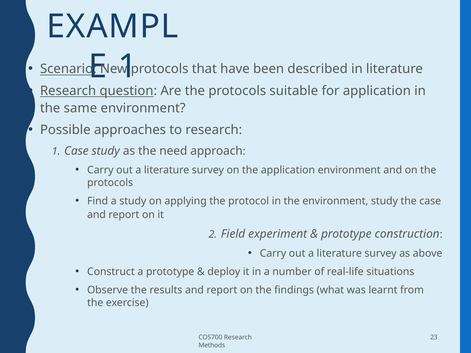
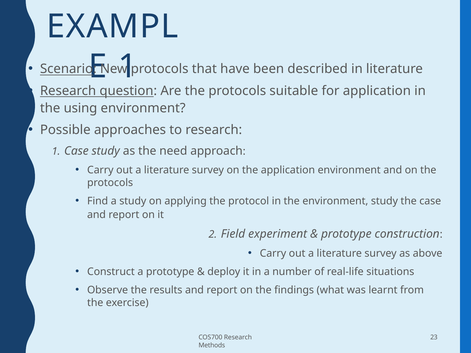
same: same -> using
